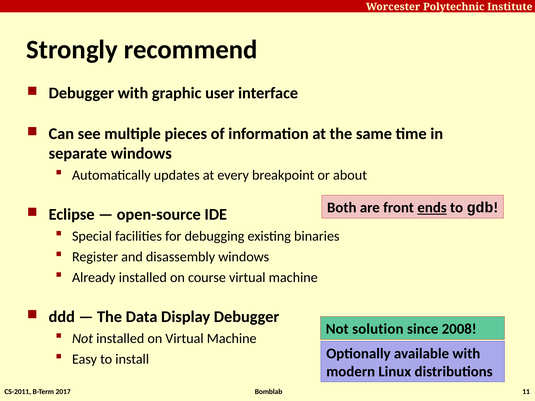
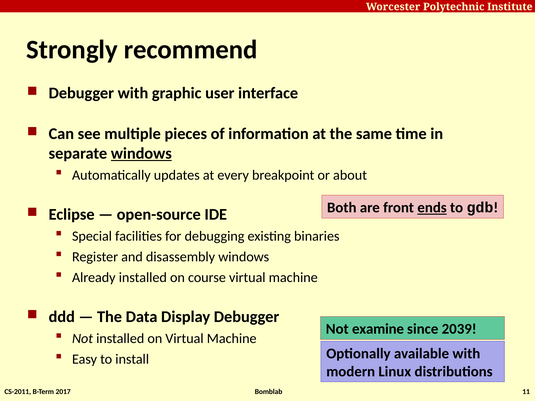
windows at (141, 153) underline: none -> present
solution: solution -> examine
2008: 2008 -> 2039
